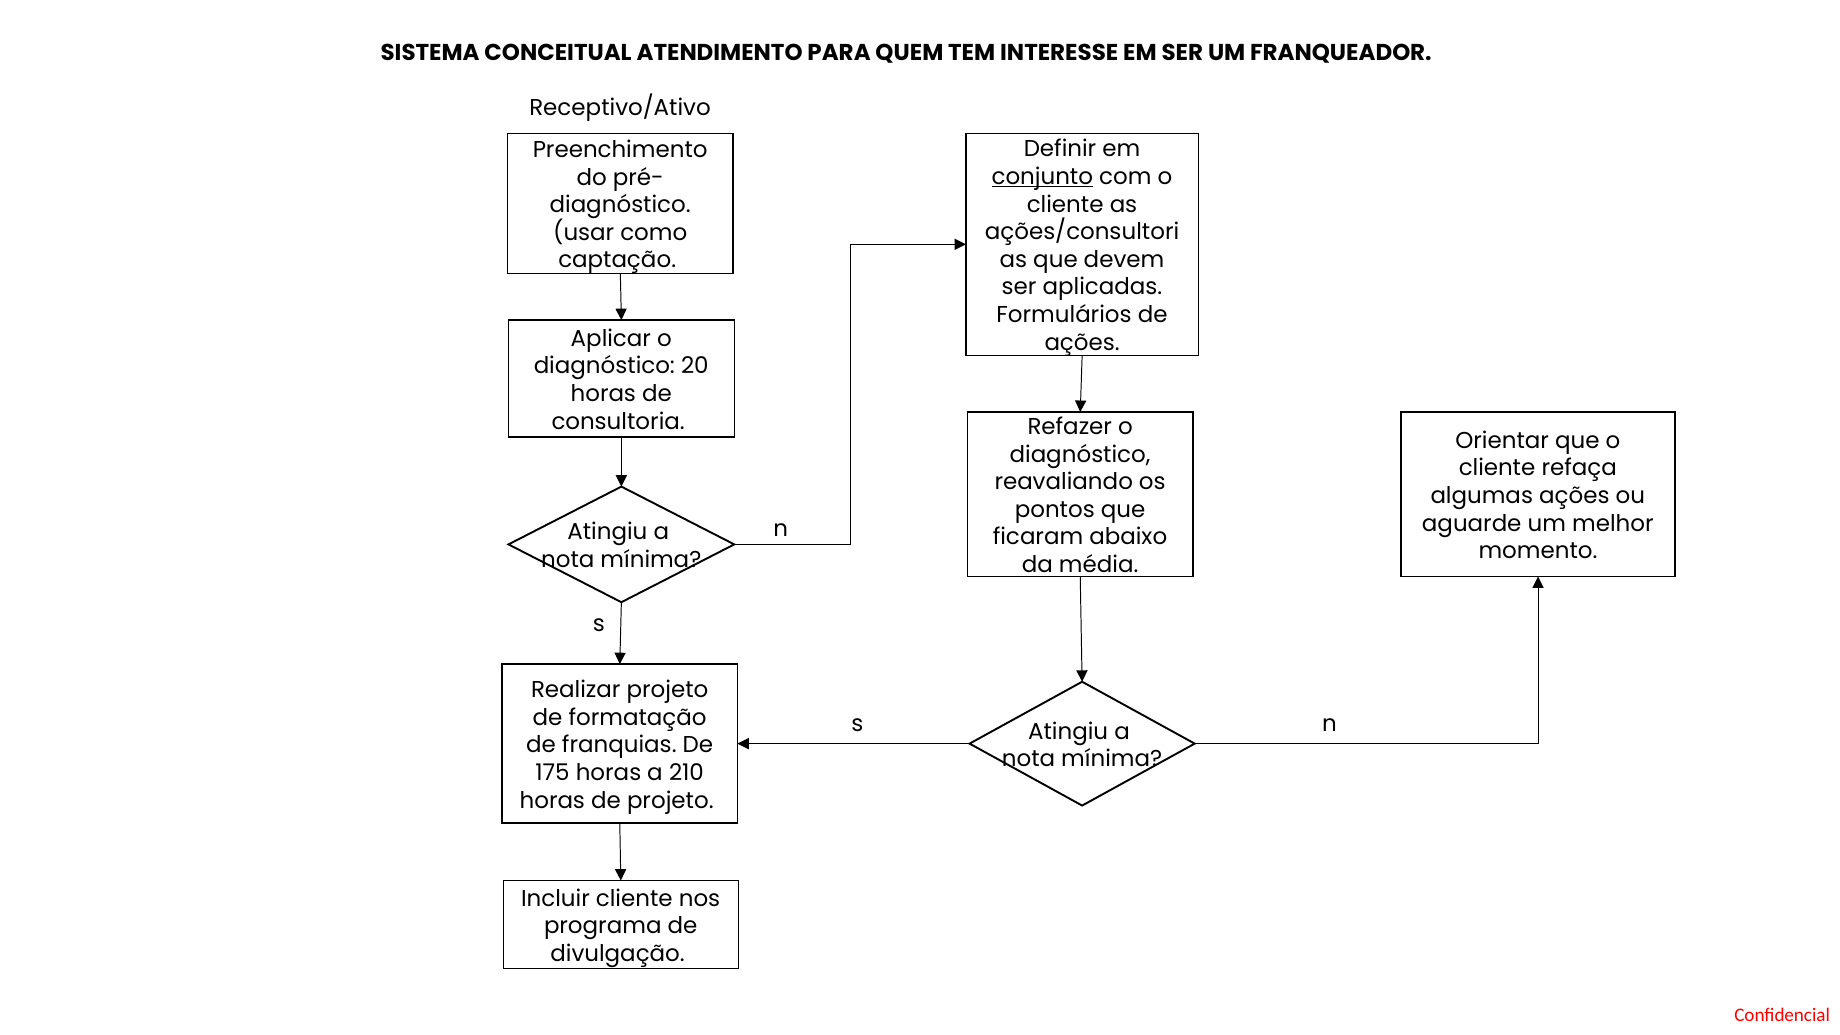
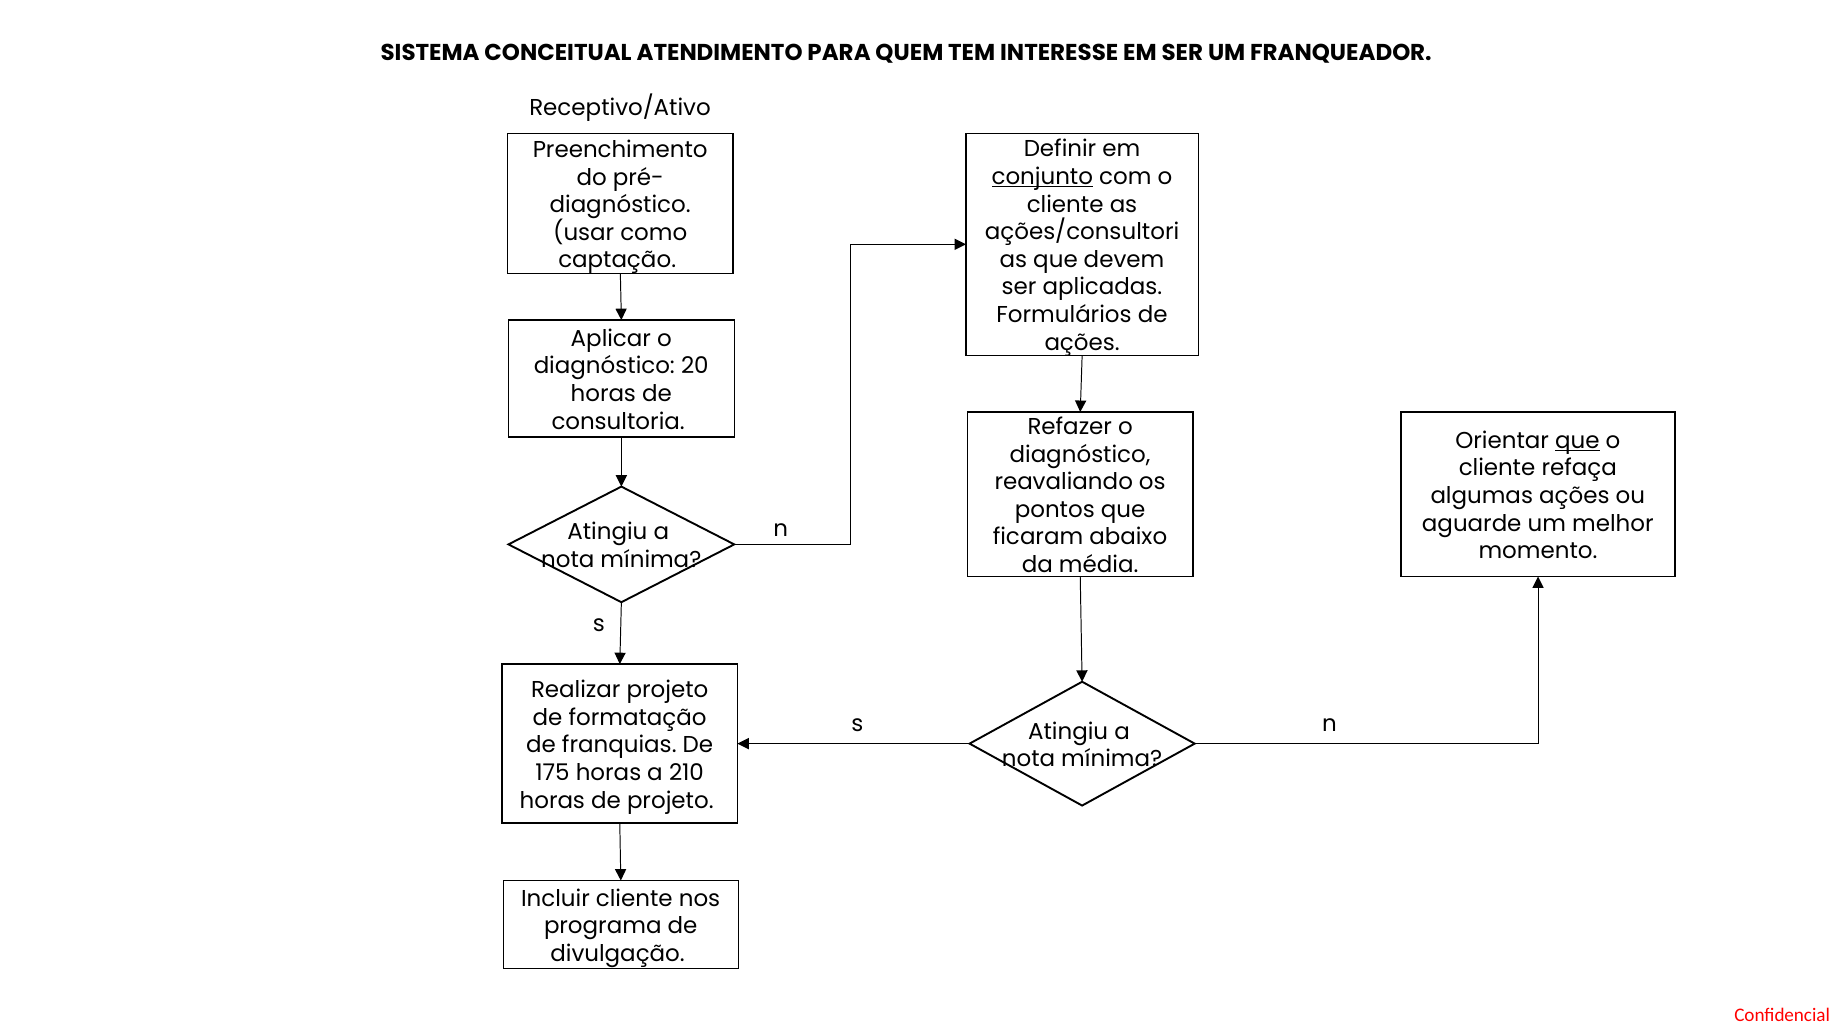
que at (1577, 441) underline: none -> present
